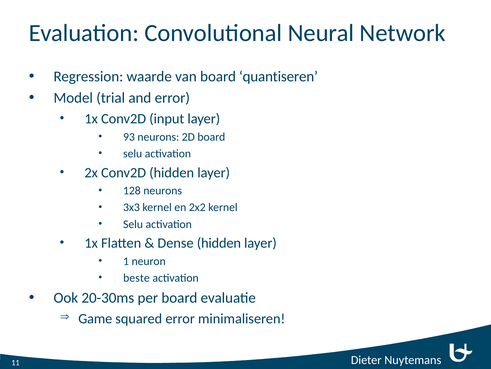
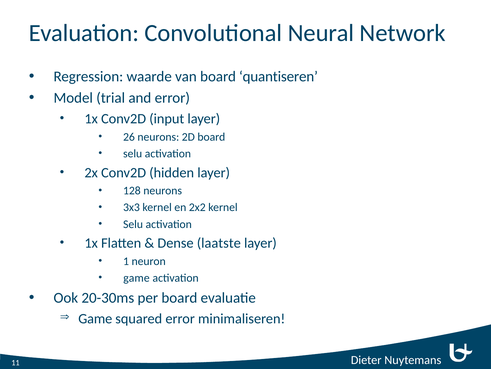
93: 93 -> 26
Dense hidden: hidden -> laatste
beste at (136, 277): beste -> game
